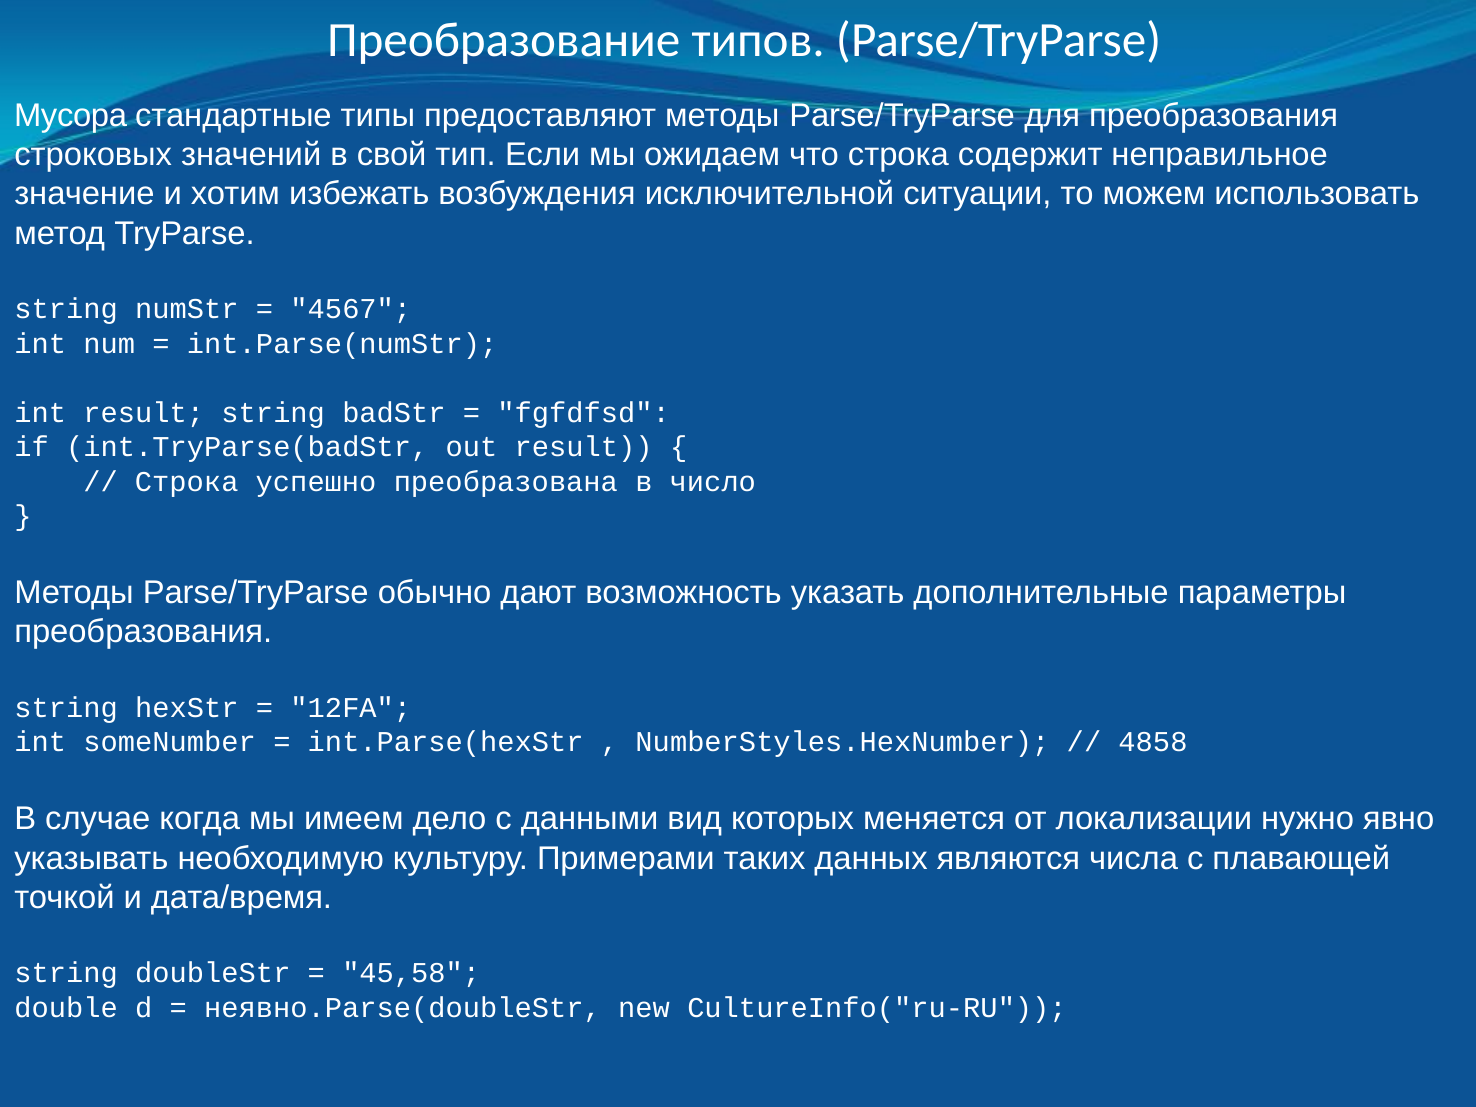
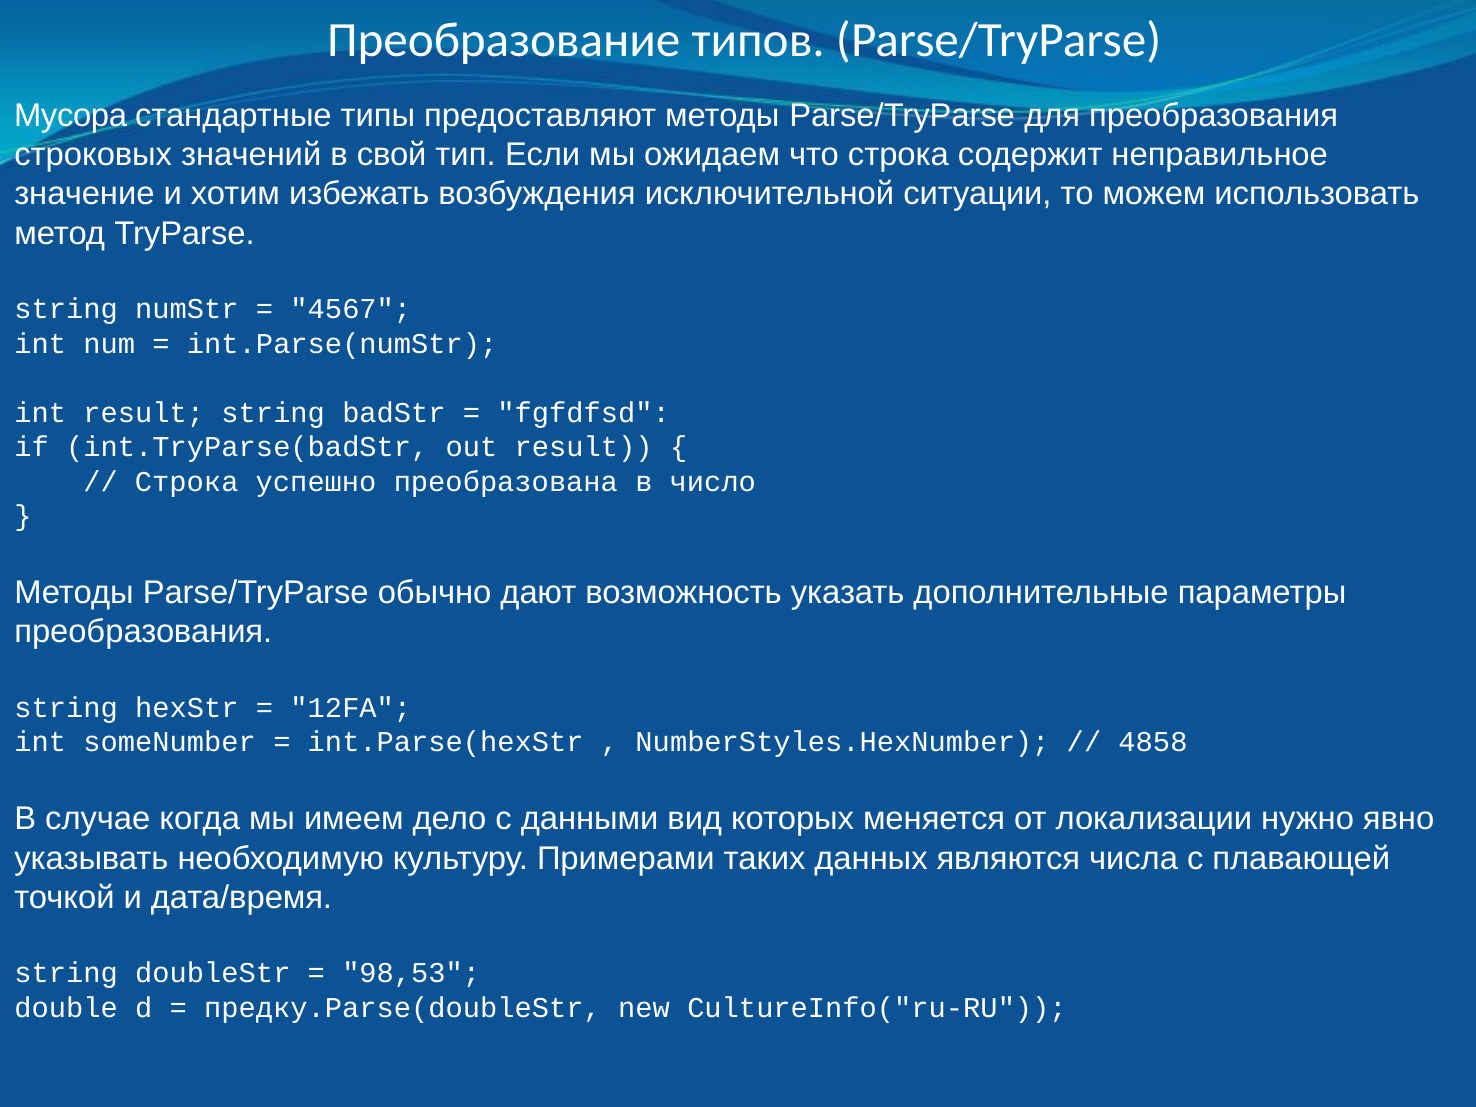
45,58: 45,58 -> 98,53
неявно.Parse(doubleStr: неявно.Parse(doubleStr -> предку.Parse(doubleStr
